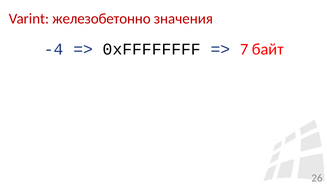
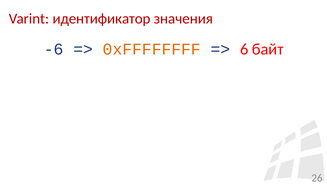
железобетонно: железобетонно -> идентификатор
-4: -4 -> -6
0xFFFFFFFF colour: black -> orange
7: 7 -> 6
